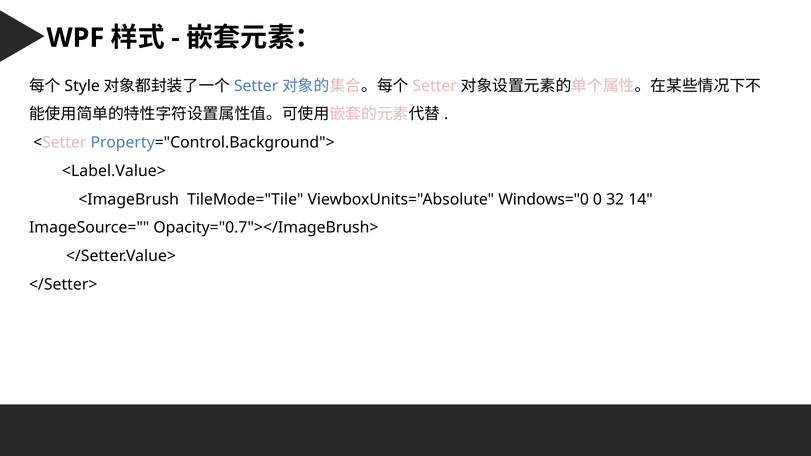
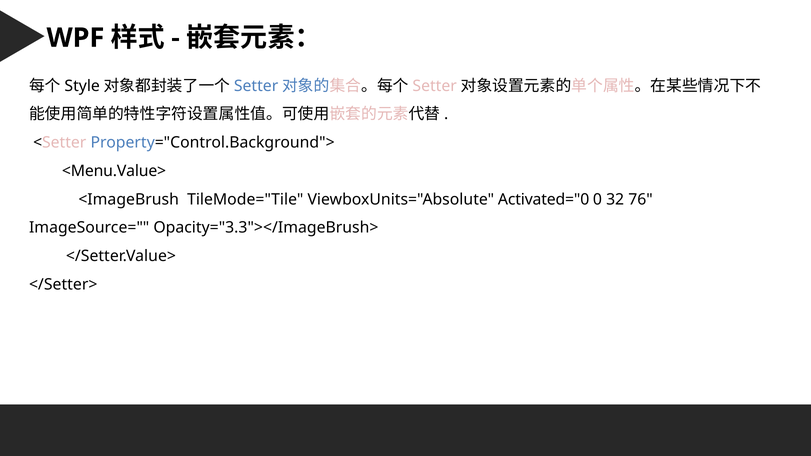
<Label.Value>: <Label.Value> -> <Menu.Value>
Windows="0: Windows="0 -> Activated="0
14: 14 -> 76
Opacity="0.7"></ImageBrush>: Opacity="0.7"></ImageBrush> -> Opacity="3.3"></ImageBrush>
